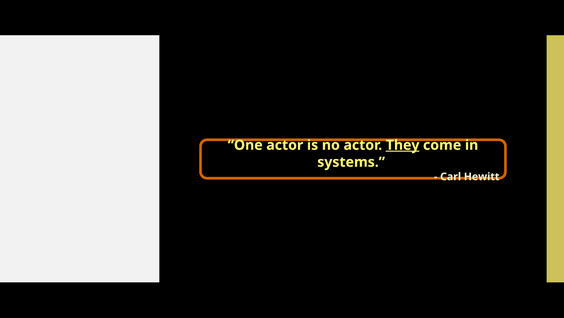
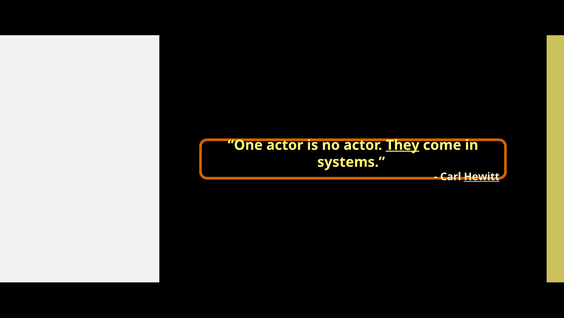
Hewitt underline: none -> present
